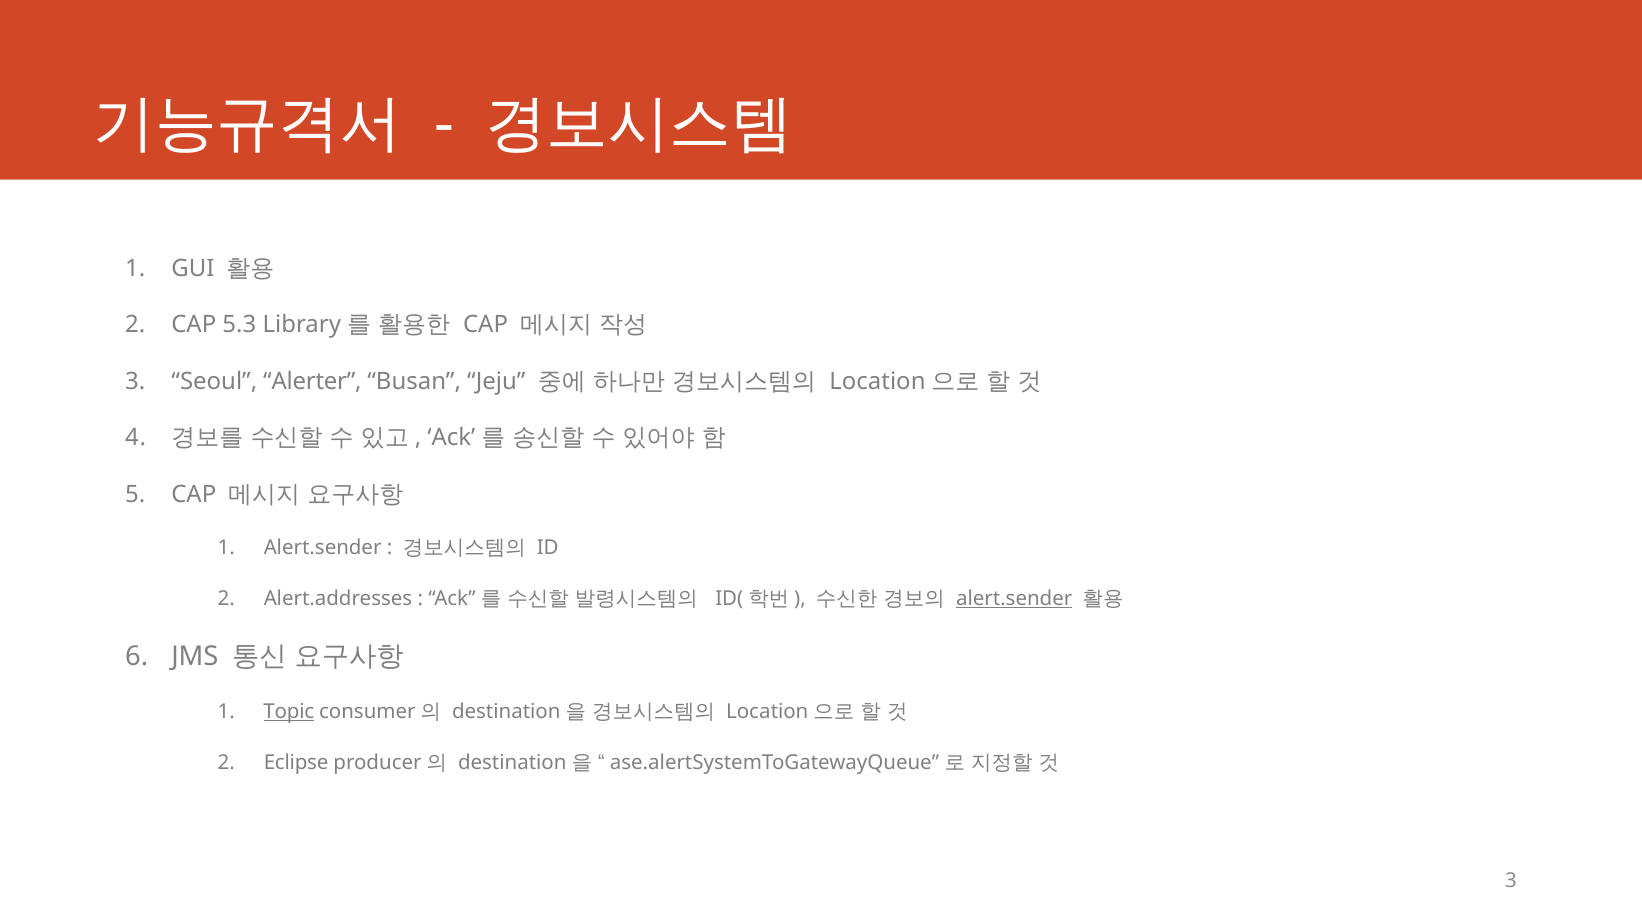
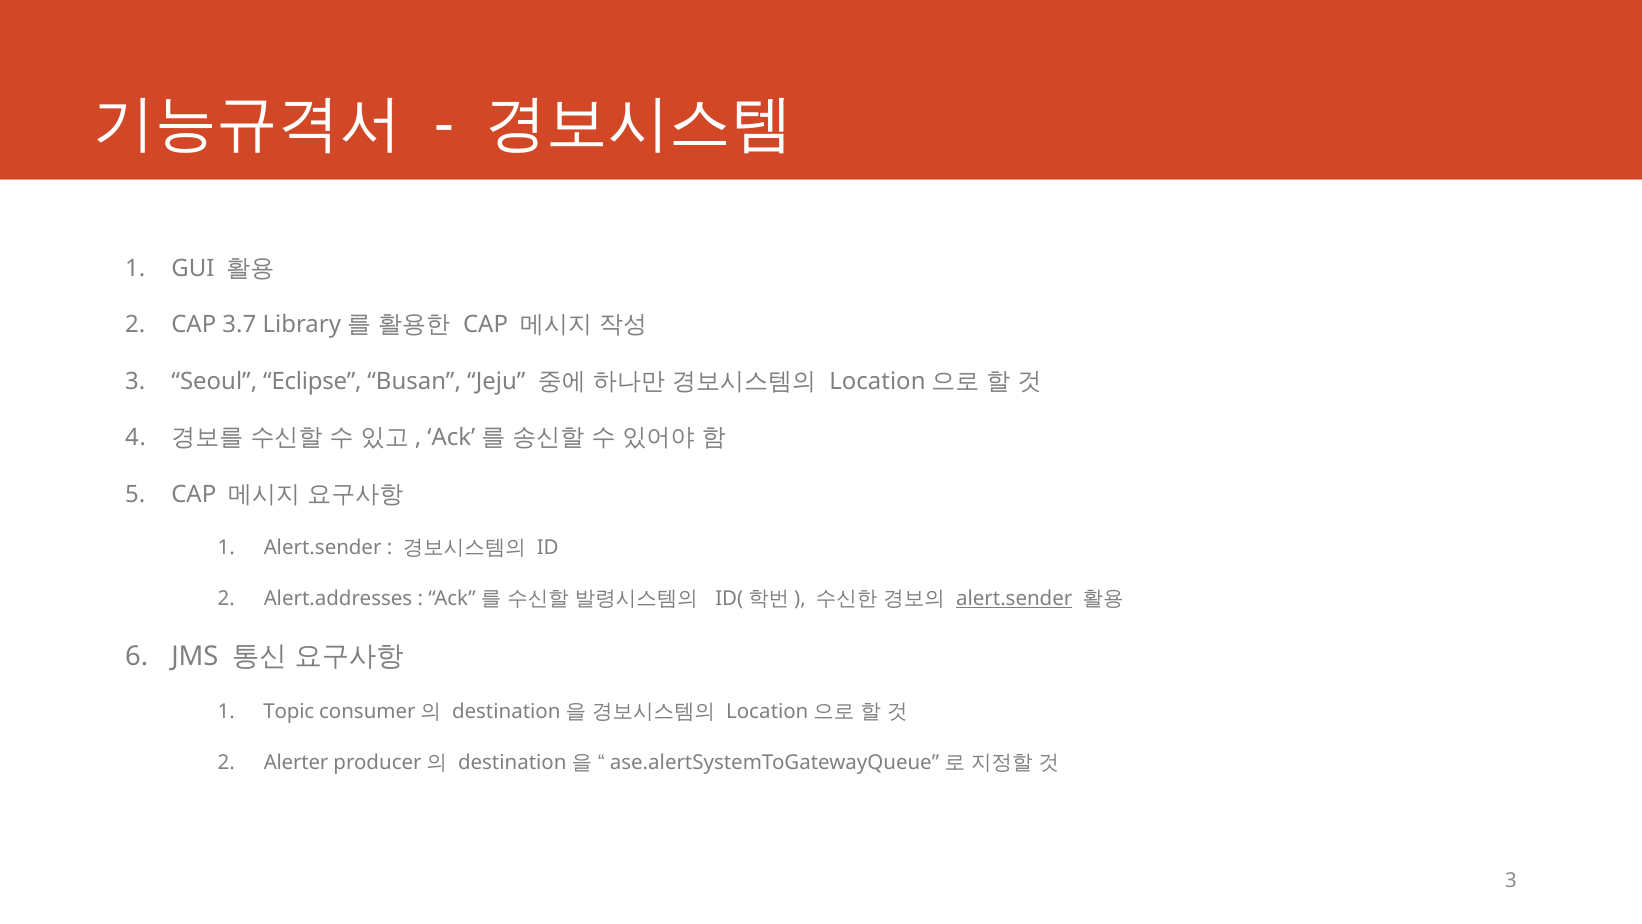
5.3: 5.3 -> 3.7
Alerter: Alerter -> Eclipse
Topic underline: present -> none
Eclipse: Eclipse -> Alerter
